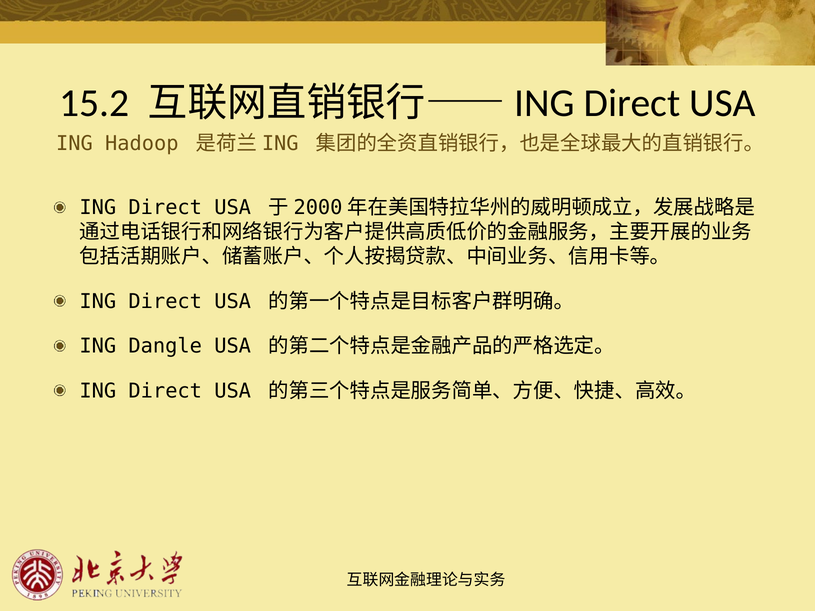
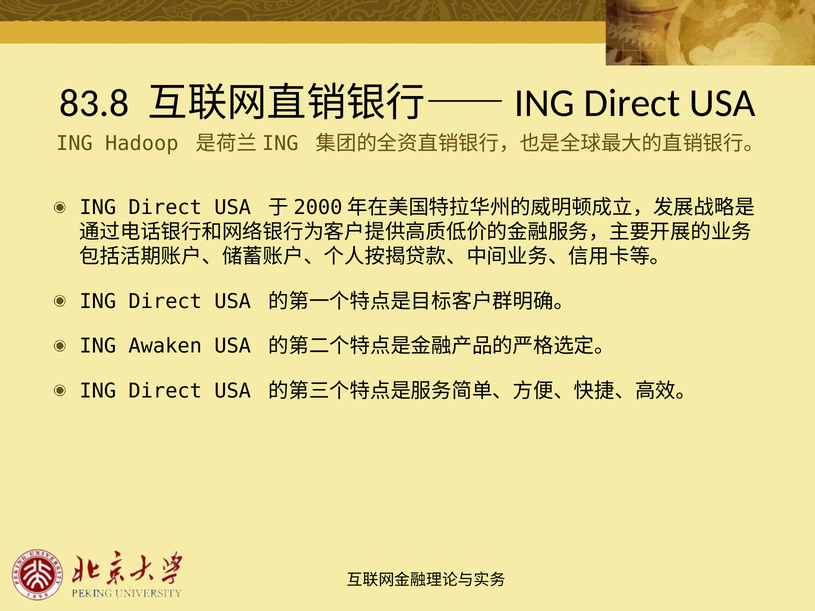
15.2: 15.2 -> 83.8
Dangle: Dangle -> Awaken
